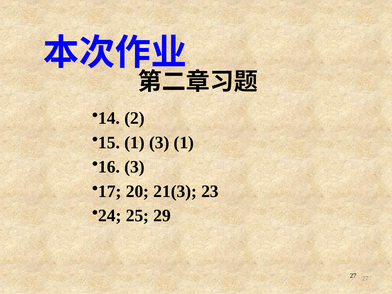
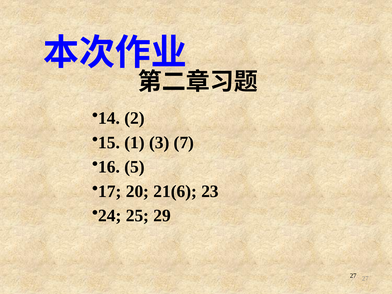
3 1: 1 -> 7
16 3: 3 -> 5
21(3: 21(3 -> 21(6
